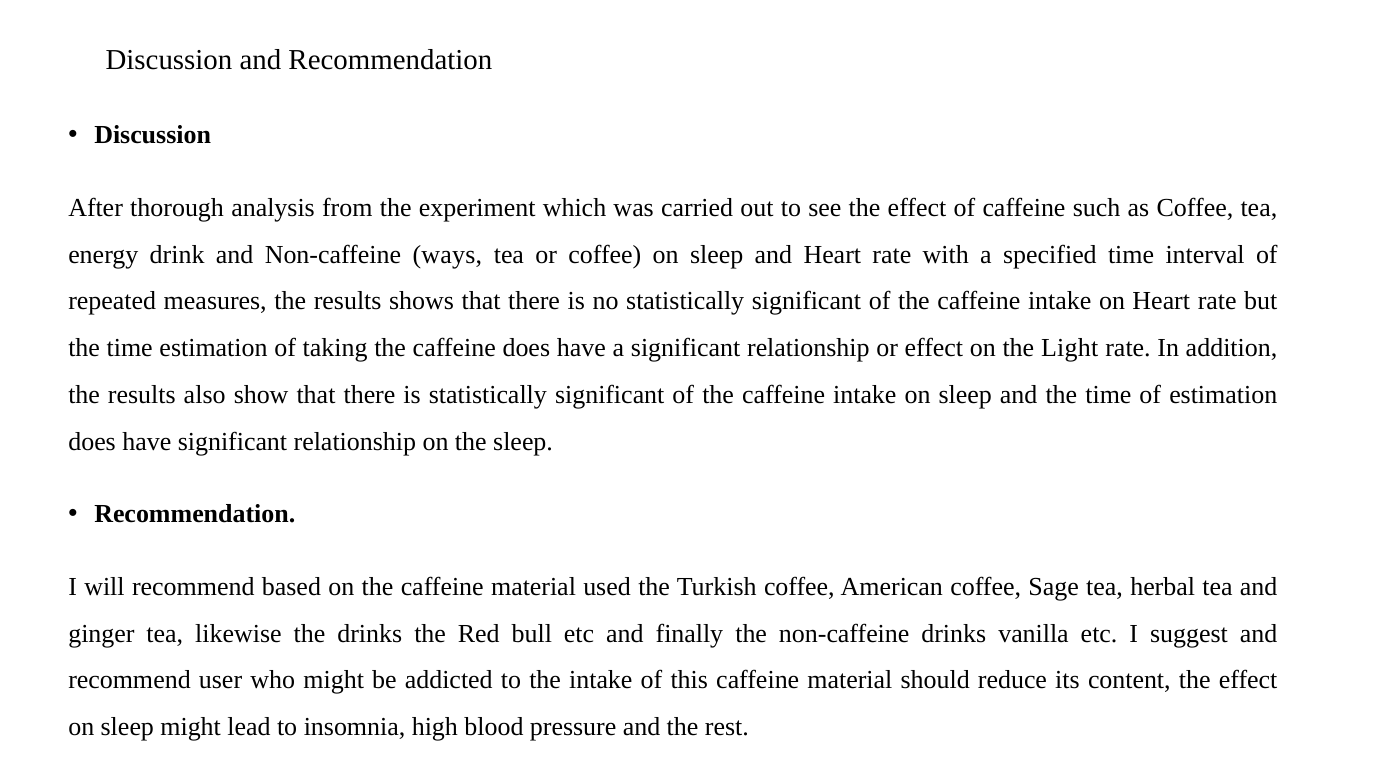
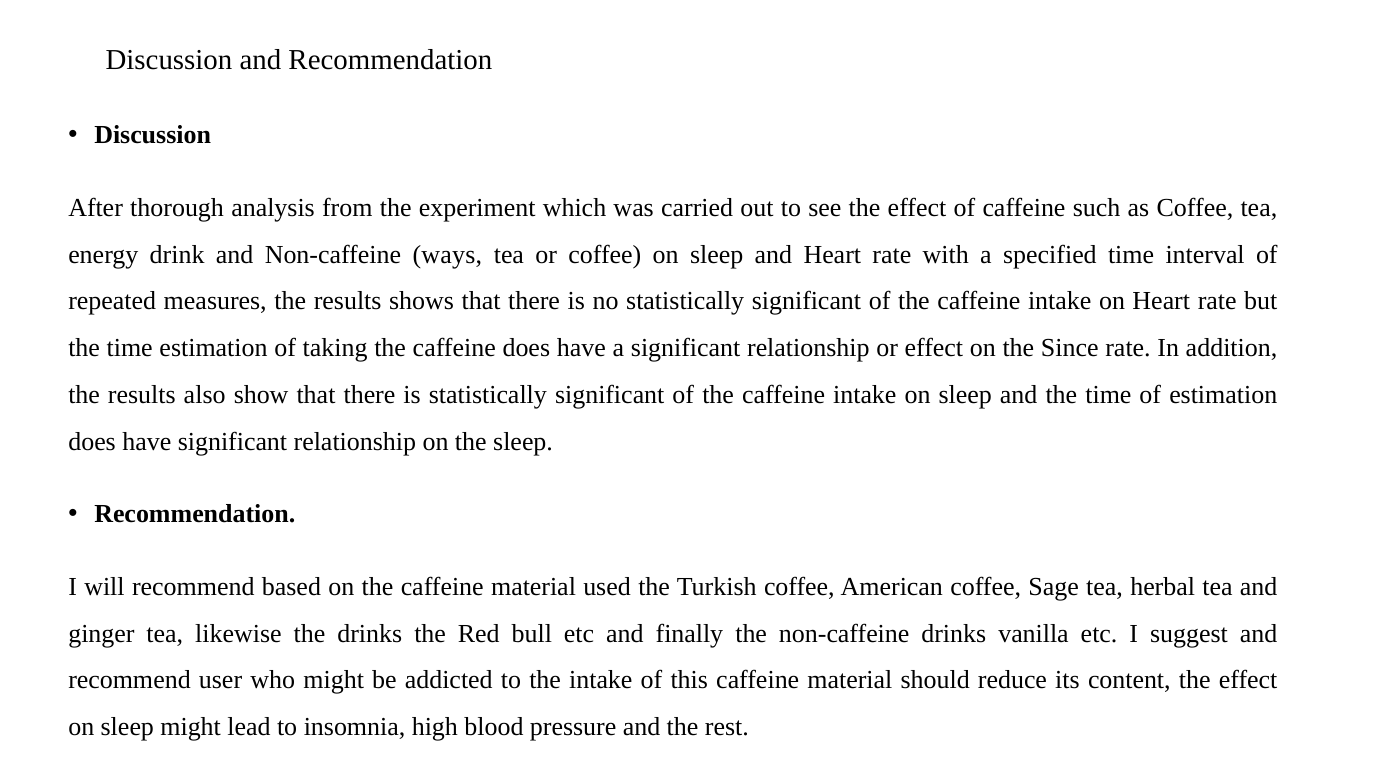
Light: Light -> Since
